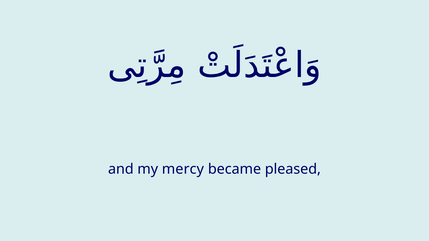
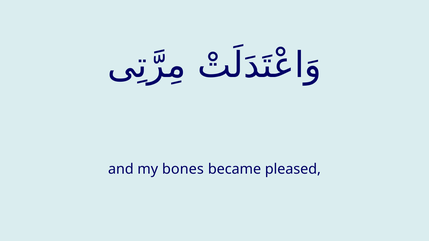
mercy: mercy -> bones
